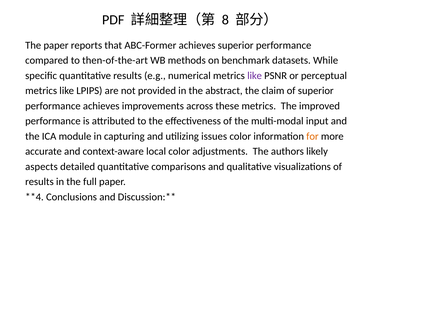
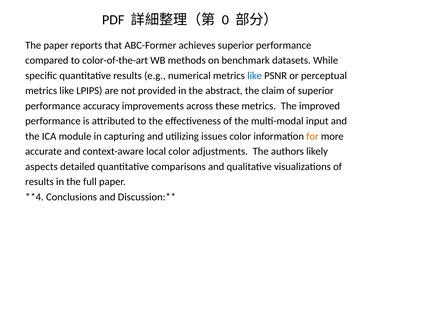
8: 8 -> 0
then-of-the-art: then-of-the-art -> color-of-the-art
like at (255, 76) colour: purple -> blue
performance achieves: achieves -> accuracy
